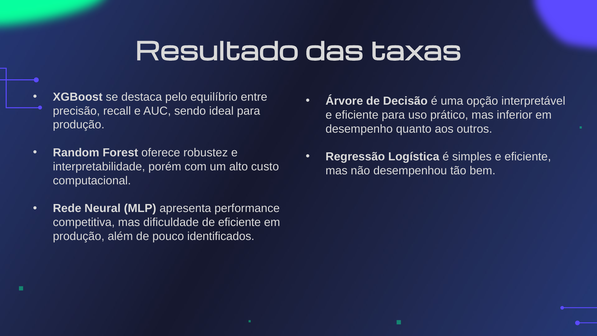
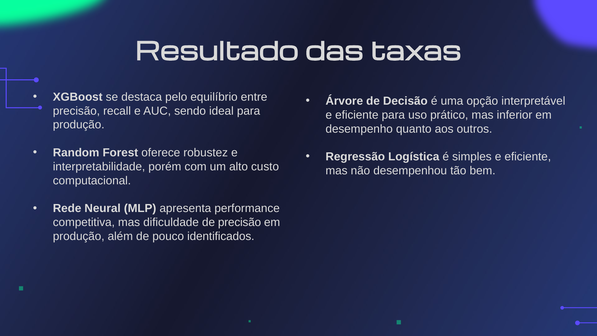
de eficiente: eficiente -> precisão
